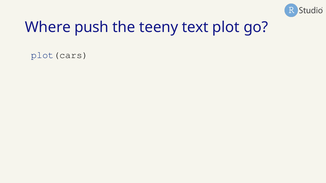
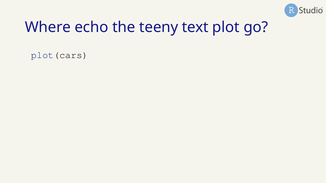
push: push -> echo
